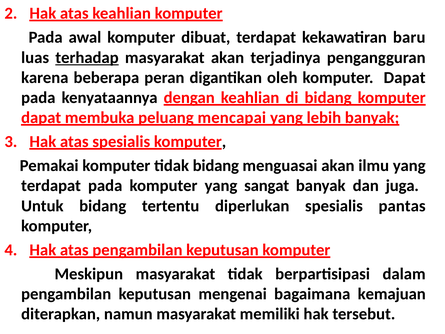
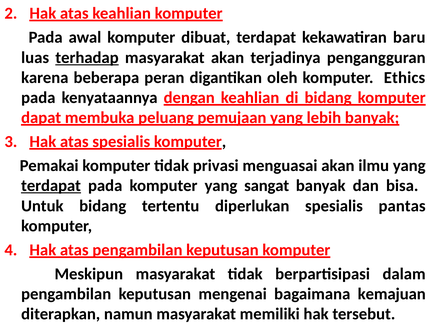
oleh komputer Dapat: Dapat -> Ethics
mencapai: mencapai -> pemujaan
tidak bidang: bidang -> privasi
terdapat at (51, 186) underline: none -> present
juga: juga -> bisa
